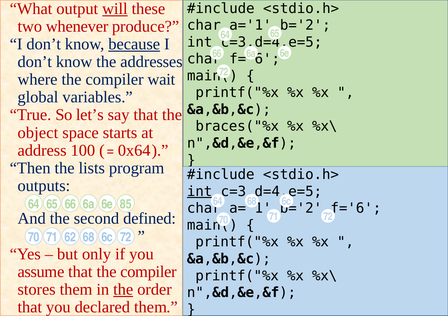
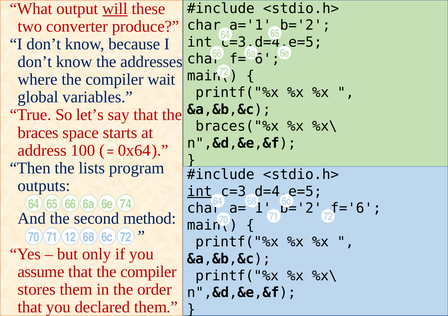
whenever: whenever -> converter
because underline: present -> none
object: object -> braces
85: 85 -> 74
defined: defined -> method
62: 62 -> 12
the at (123, 289) underline: present -> none
